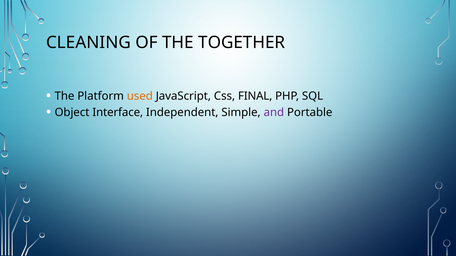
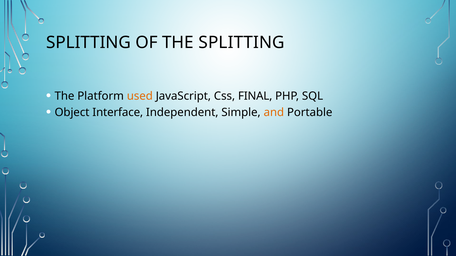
CLEANING at (89, 43): CLEANING -> SPLITTING
THE TOGETHER: TOGETHER -> SPLITTING
and colour: purple -> orange
